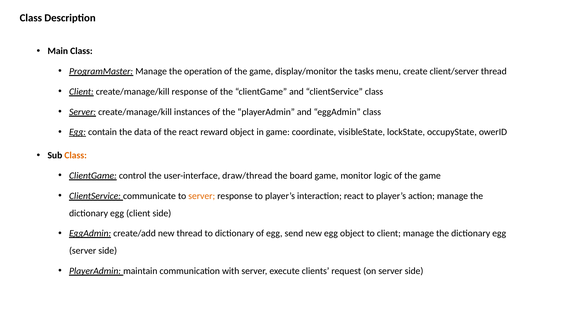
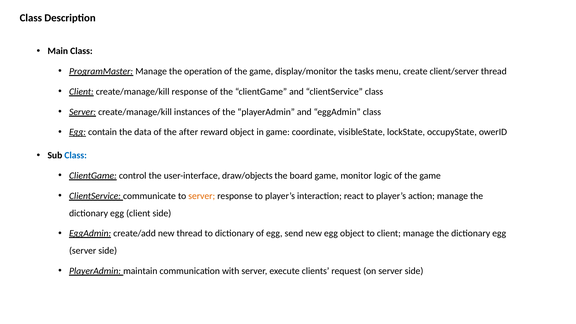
the react: react -> after
Class at (76, 155) colour: orange -> blue
draw/thread: draw/thread -> draw/objects
